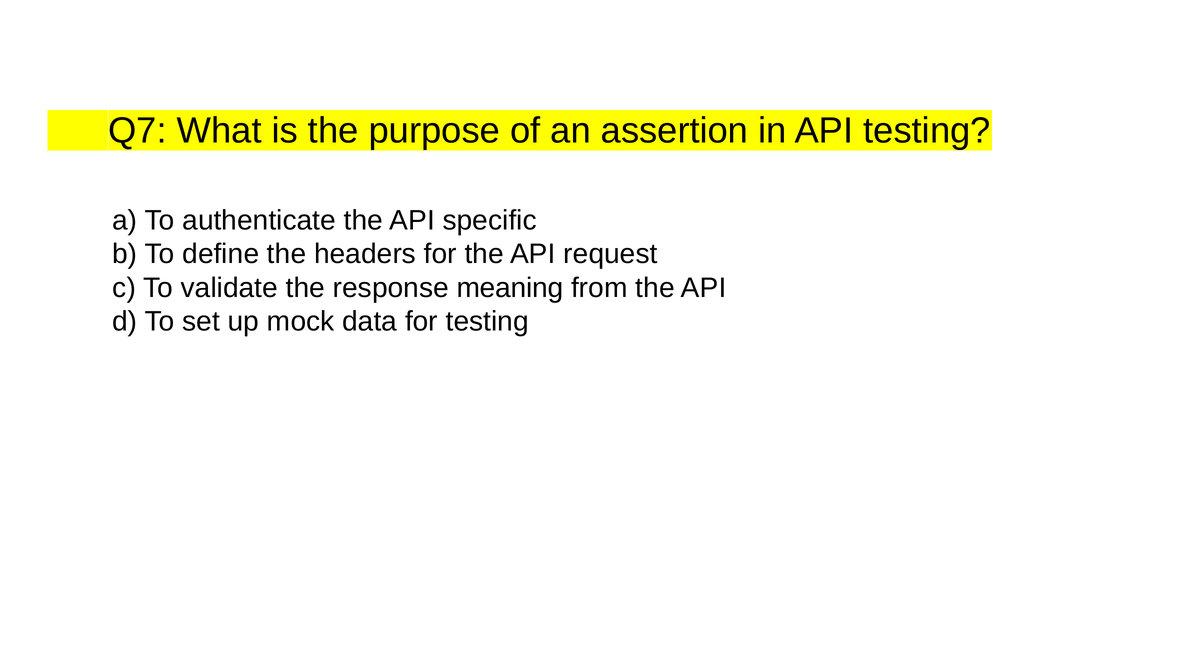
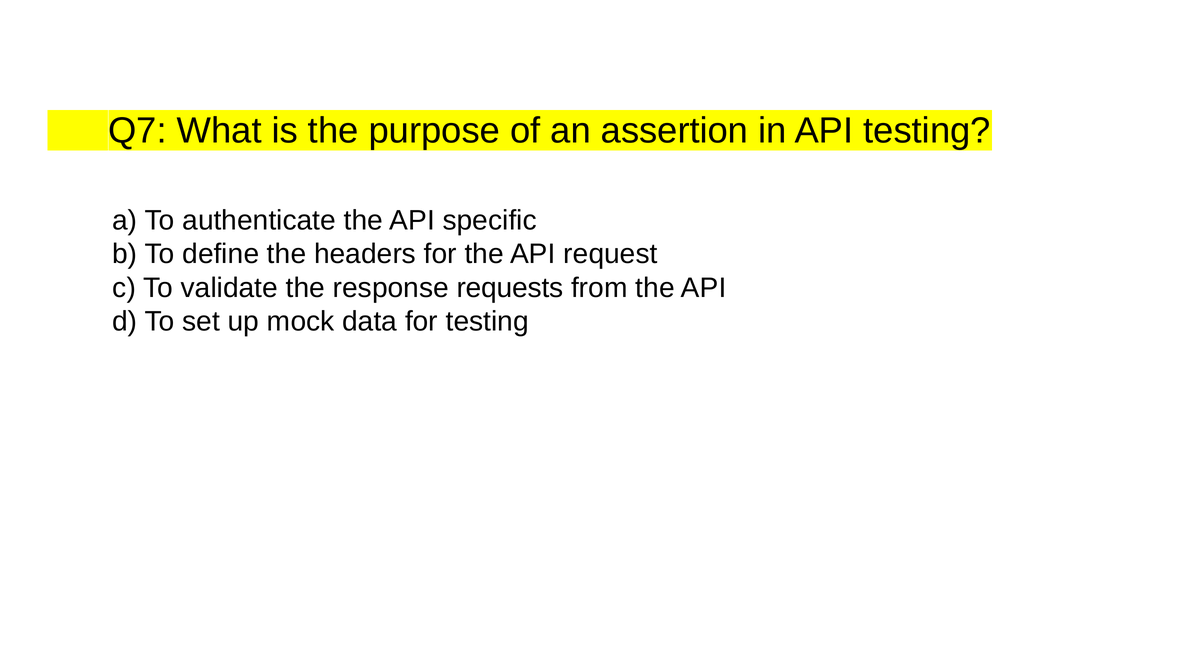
meaning: meaning -> requests
